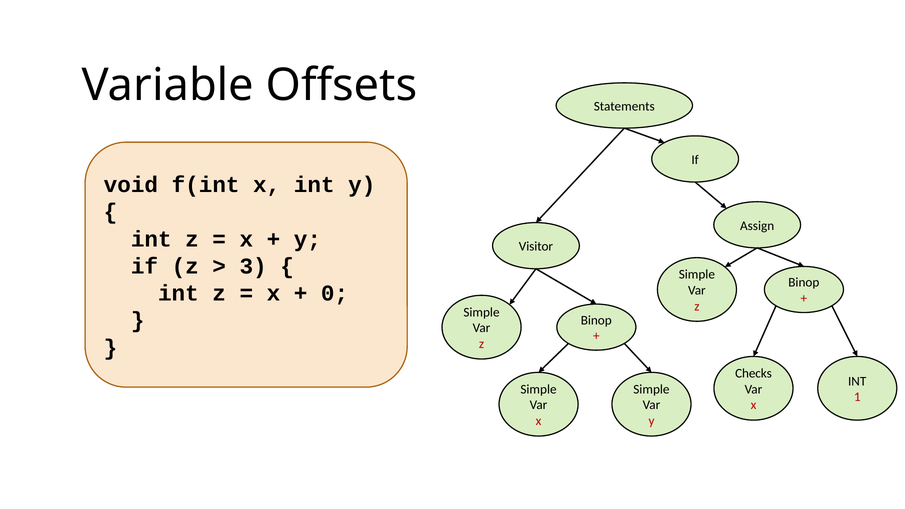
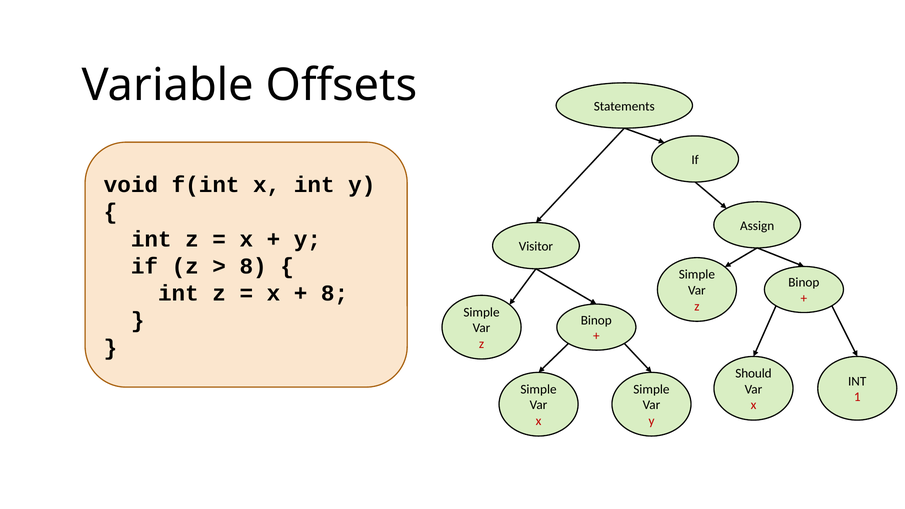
3 at (253, 266): 3 -> 8
0 at (335, 293): 0 -> 8
Checks: Checks -> Should
